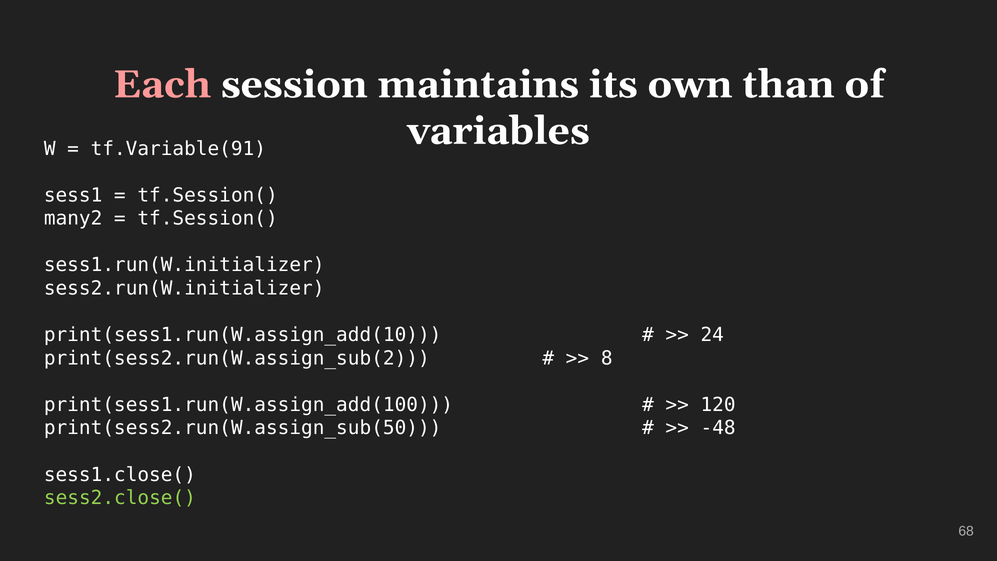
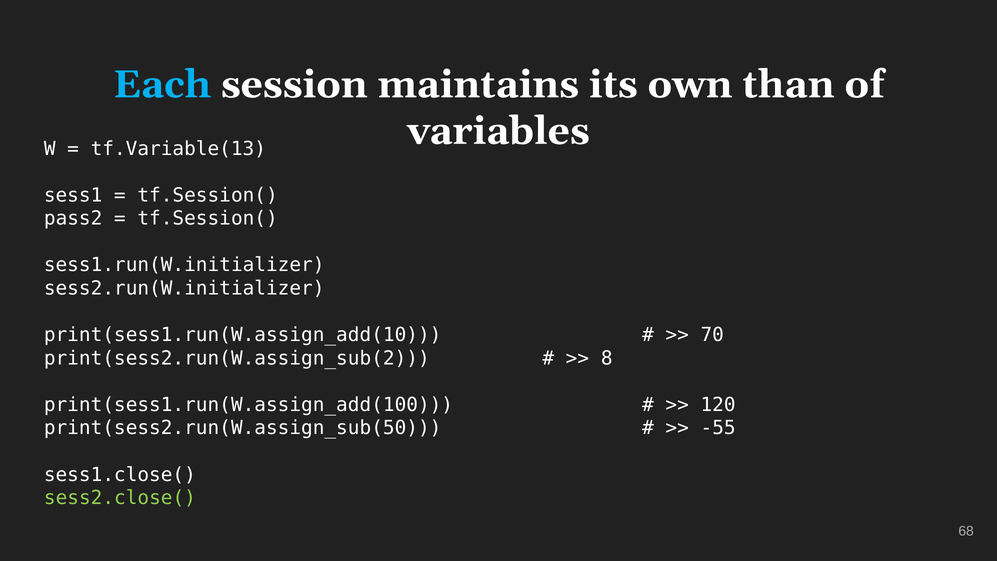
Each colour: pink -> light blue
tf.Variable(91: tf.Variable(91 -> tf.Variable(13
many2: many2 -> pass2
24: 24 -> 70
-48: -48 -> -55
